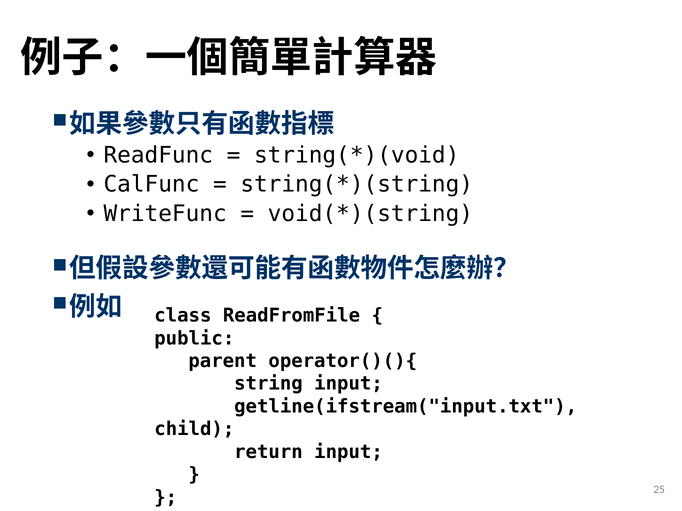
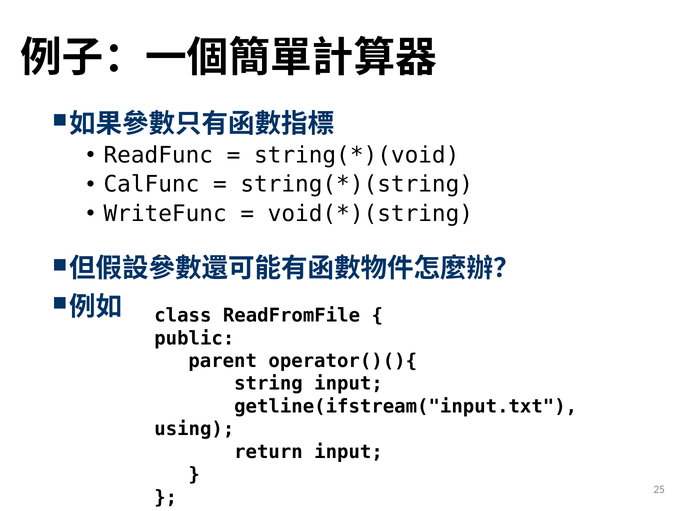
child: child -> using
